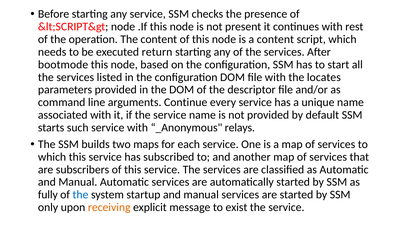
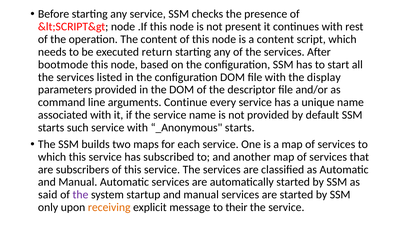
locates: locates -> display
_Anonymous relays: relays -> starts
fully: fully -> said
the at (80, 195) colour: blue -> purple
exist: exist -> their
